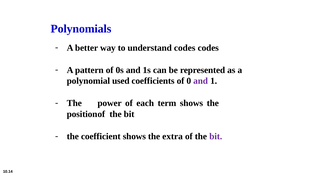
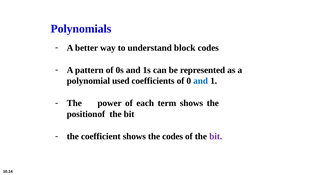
understand codes: codes -> block
and at (201, 81) colour: purple -> blue
the extra: extra -> codes
